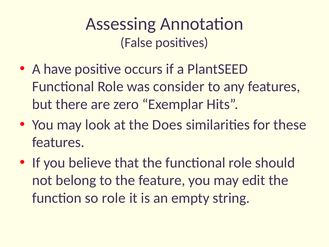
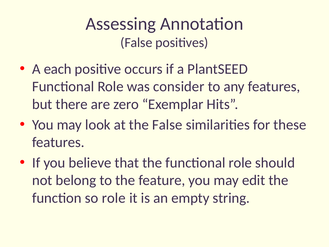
have: have -> each
the Does: Does -> False
